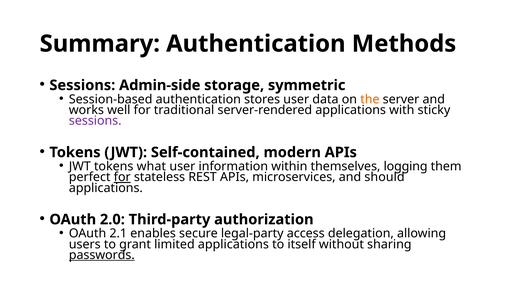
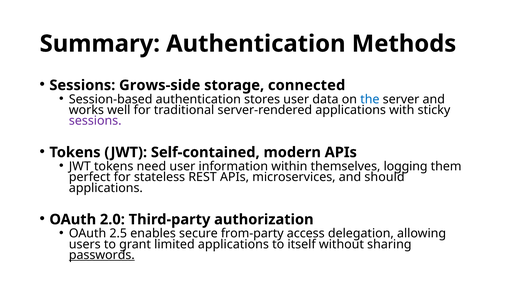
Admin-side: Admin-side -> Grows-side
symmetric: symmetric -> connected
the colour: orange -> blue
what: what -> need
for at (122, 177) underline: present -> none
2.1: 2.1 -> 2.5
legal-party: legal-party -> from-party
